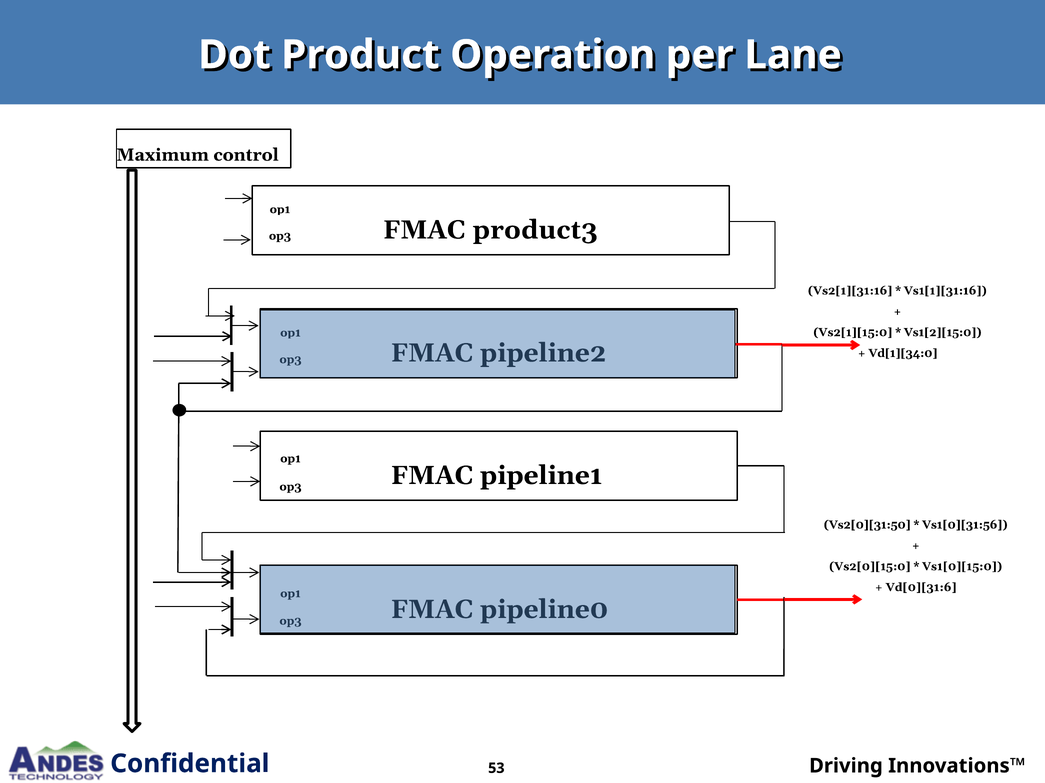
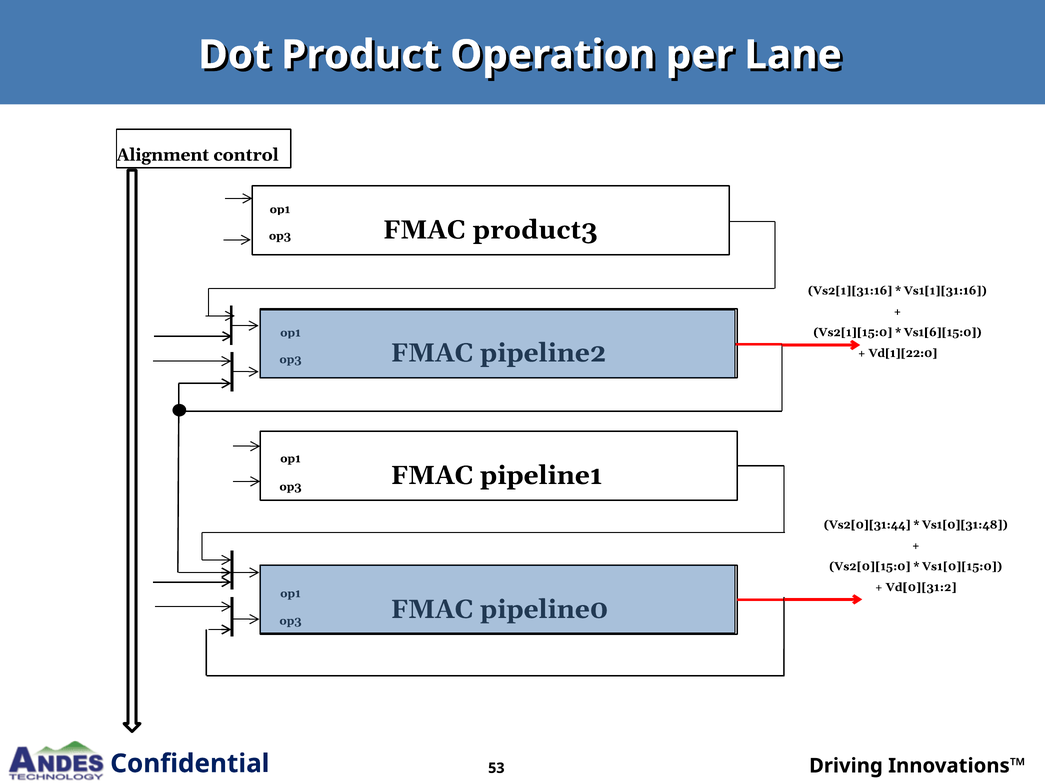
Maximum: Maximum -> Alignment
Vs1[2][15:0: Vs1[2][15:0 -> Vs1[6][15:0
Vd[1][34:0: Vd[1][34:0 -> Vd[1][22:0
Vs2[0][31:50: Vs2[0][31:50 -> Vs2[0][31:44
Vs1[0][31:56: Vs1[0][31:56 -> Vs1[0][31:48
Vd[0][31:6: Vd[0][31:6 -> Vd[0][31:2
